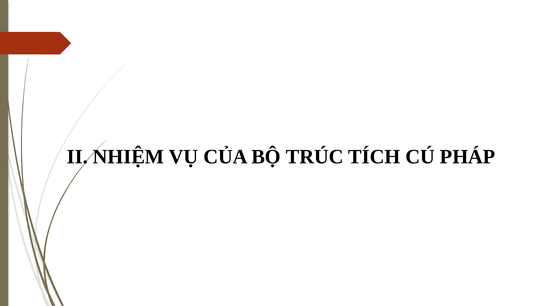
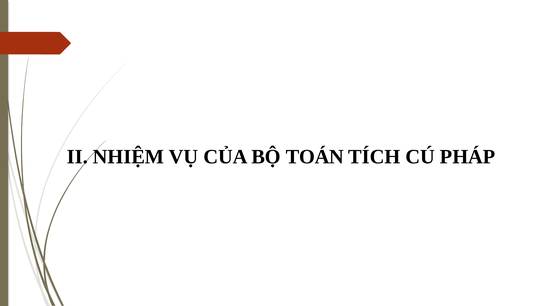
TRÚC: TRÚC -> TOÁN
